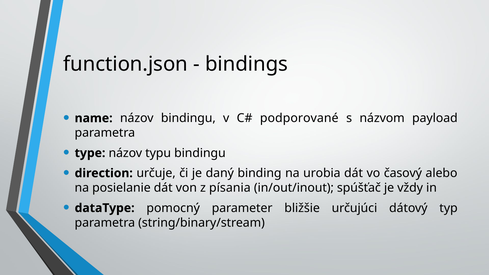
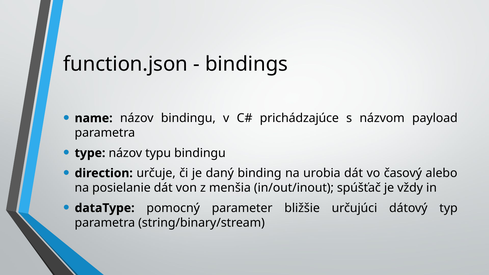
podporované: podporované -> prichádzajúce
písania: písania -> menšia
